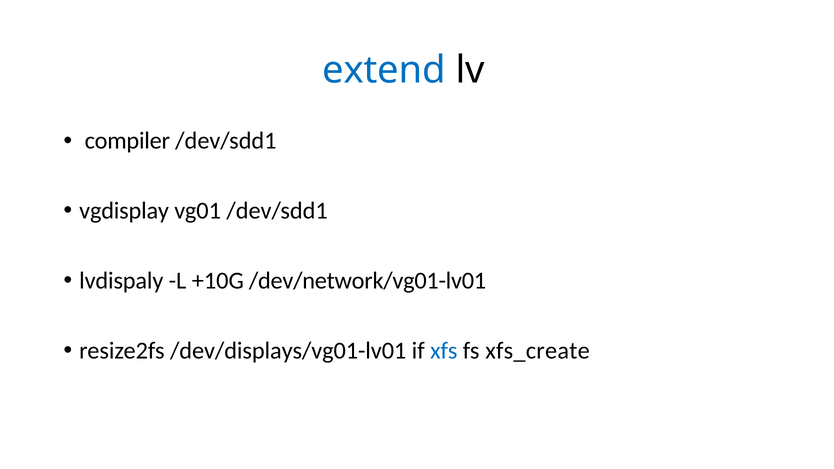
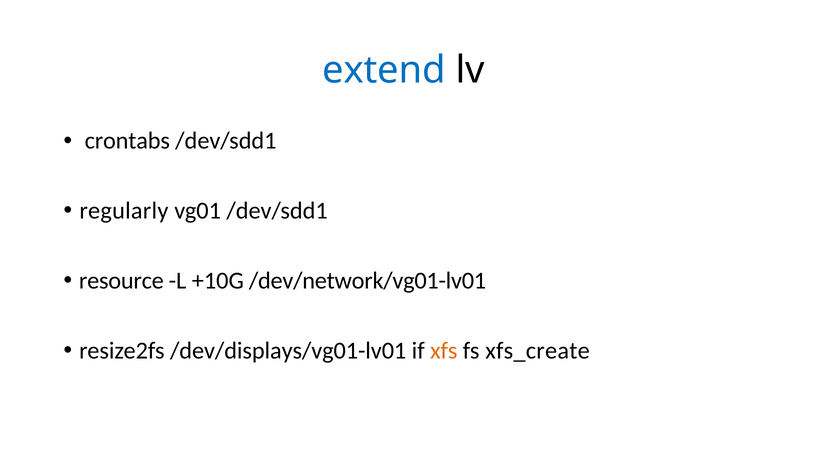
compiler: compiler -> crontabs
vgdisplay: vgdisplay -> regularly
lvdispaly: lvdispaly -> resource
xfs colour: blue -> orange
